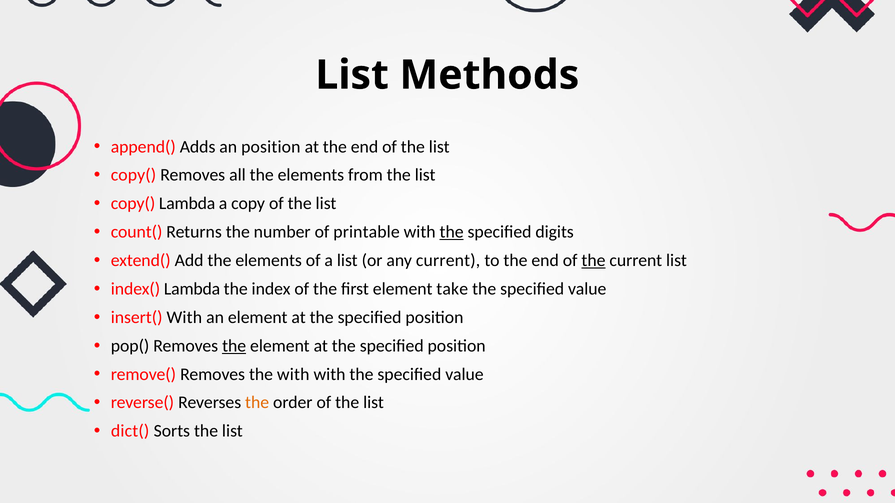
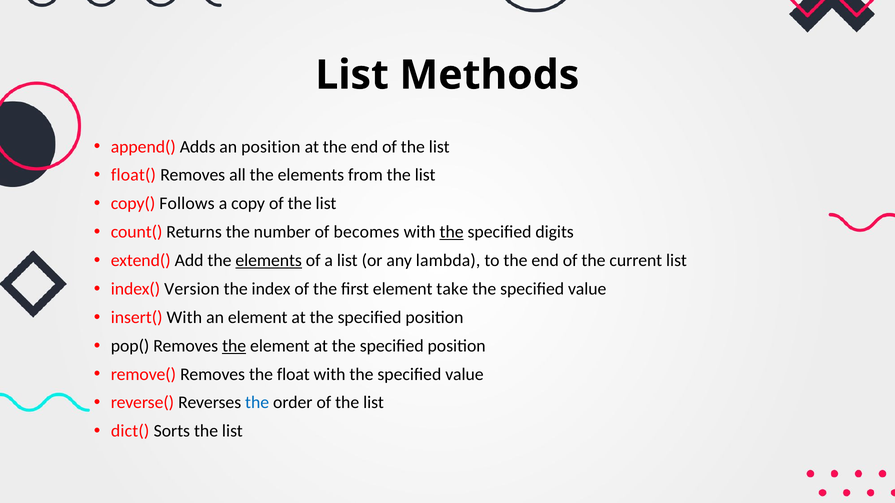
copy( at (133, 175): copy( -> float(
copy( Lambda: Lambda -> Follows
printable: printable -> becomes
elements at (269, 261) underline: none -> present
any current: current -> lambda
the at (593, 261) underline: present -> none
index( Lambda: Lambda -> Version
the with: with -> float
the at (257, 403) colour: orange -> blue
